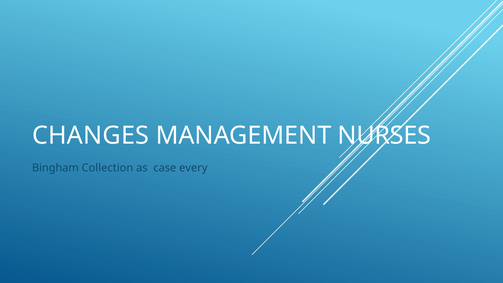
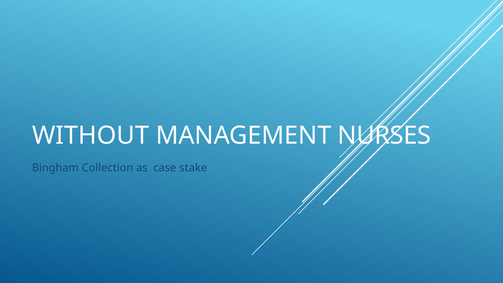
CHANGES: CHANGES -> WITHOUT
every: every -> stake
